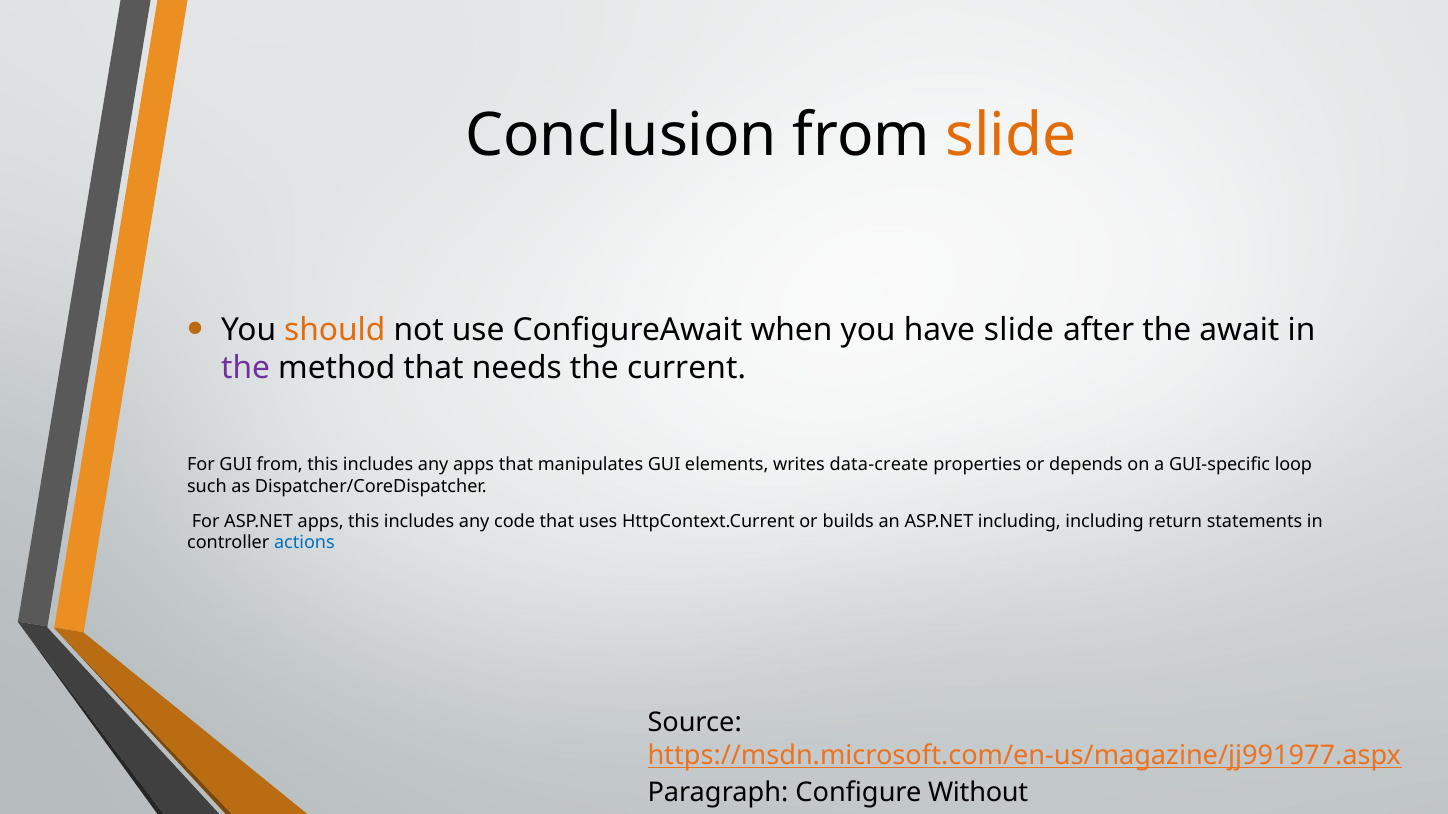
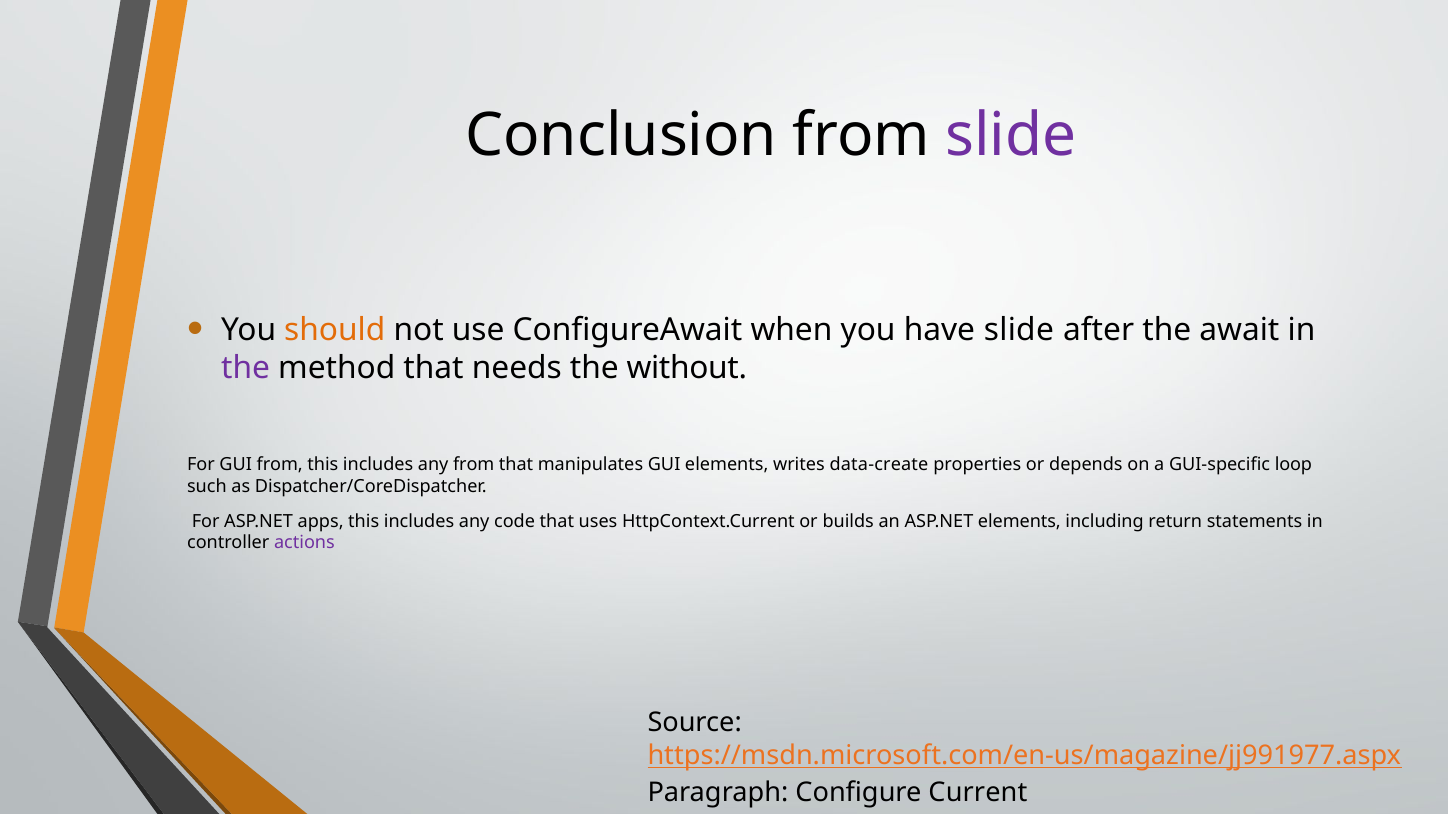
slide at (1011, 135) colour: orange -> purple
current: current -> without
any apps: apps -> from
ASP.NET including: including -> elements
actions colour: blue -> purple
Without: Without -> Current
